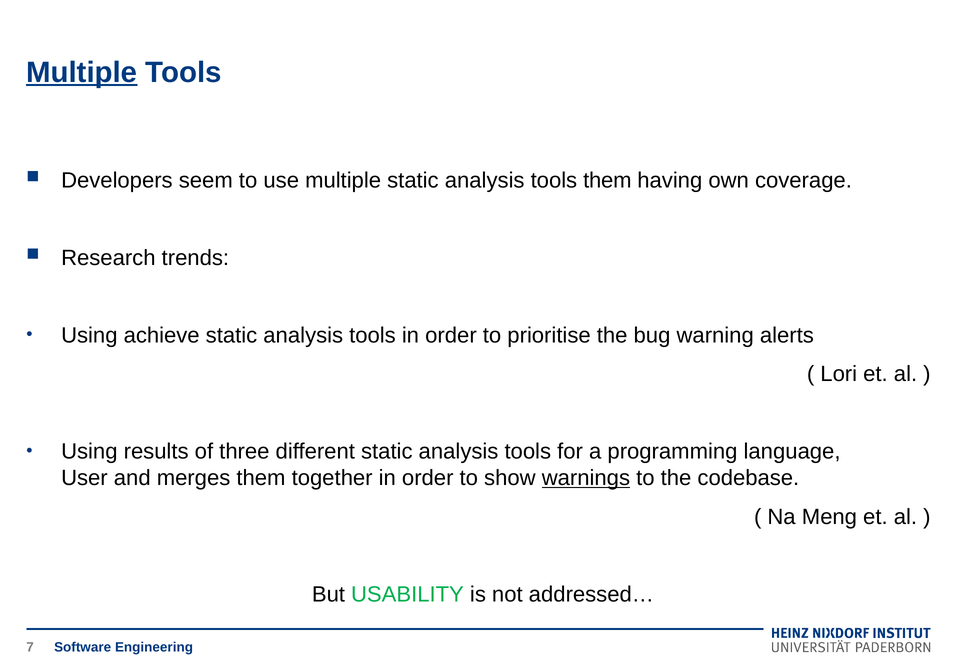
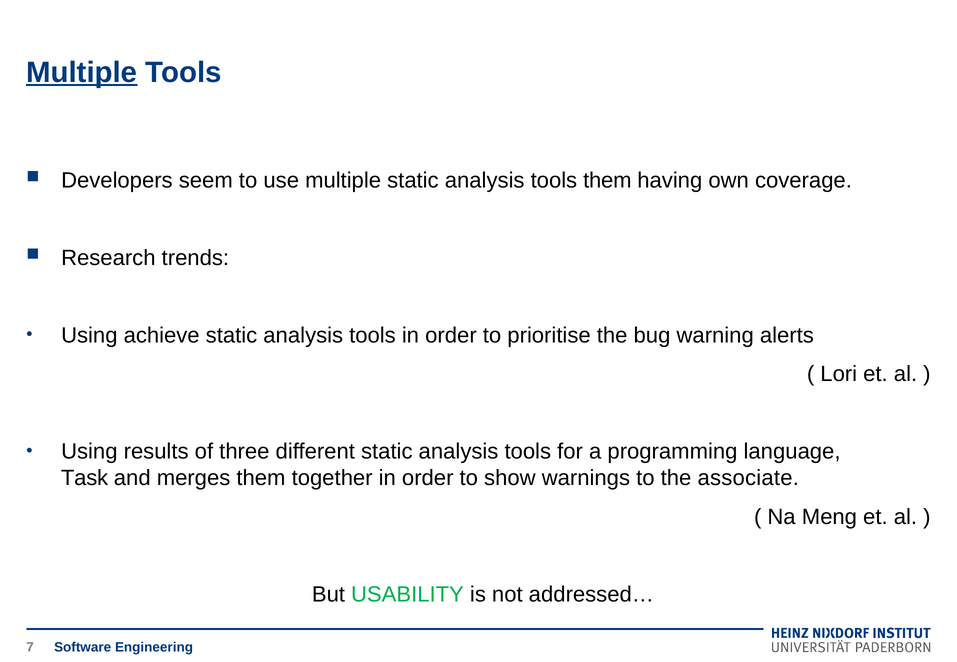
User: User -> Task
warnings underline: present -> none
codebase: codebase -> associate
